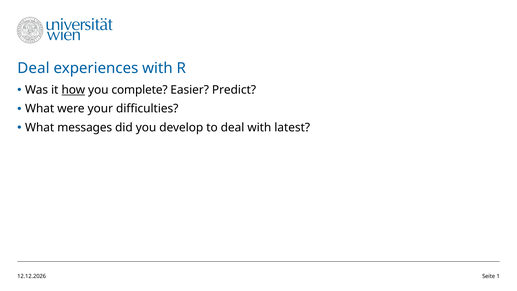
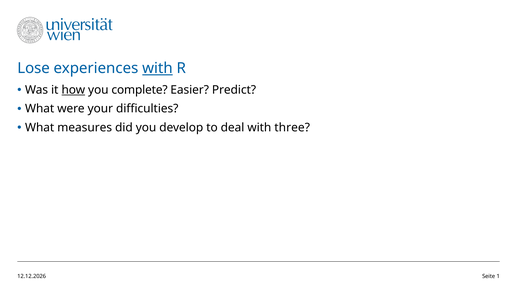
Deal at (33, 68): Deal -> Lose
with at (157, 68) underline: none -> present
messages: messages -> measures
latest: latest -> three
